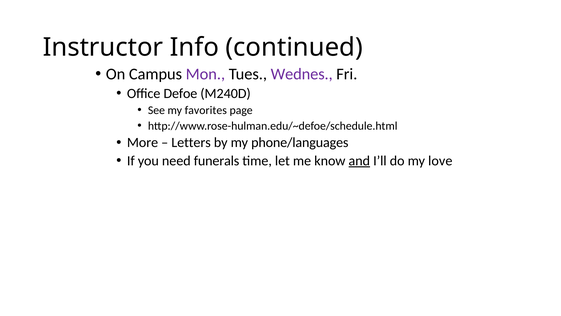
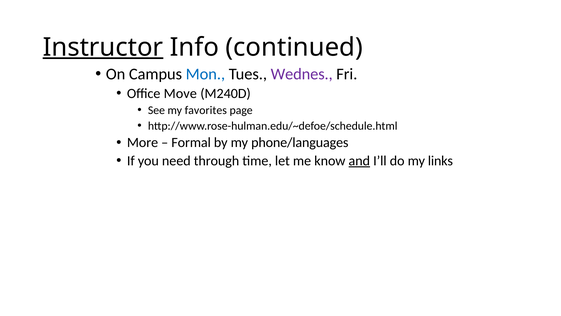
Instructor underline: none -> present
Mon colour: purple -> blue
Defoe: Defoe -> Move
Letters: Letters -> Formal
funerals: funerals -> through
love: love -> links
